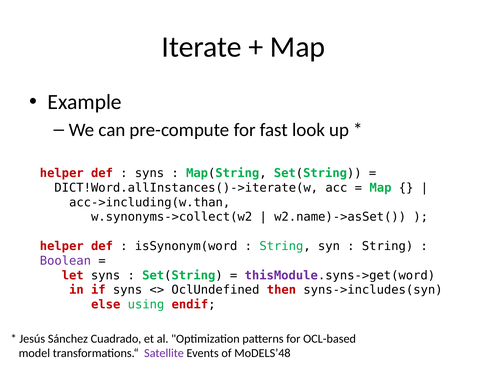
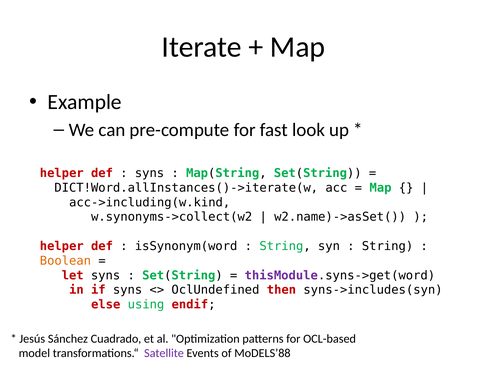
acc->including(w.than: acc->including(w.than -> acc->including(w.kind
Boolean colour: purple -> orange
MoDELS’48: MoDELS’48 -> MoDELS’88
